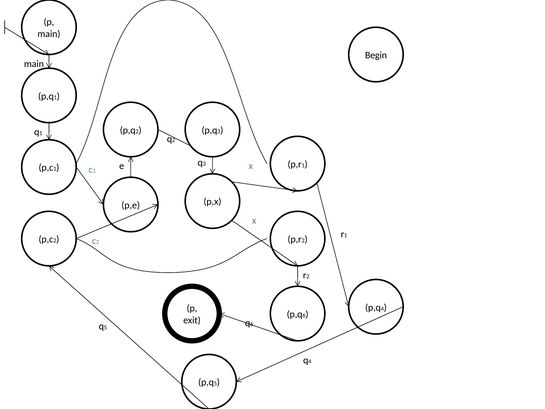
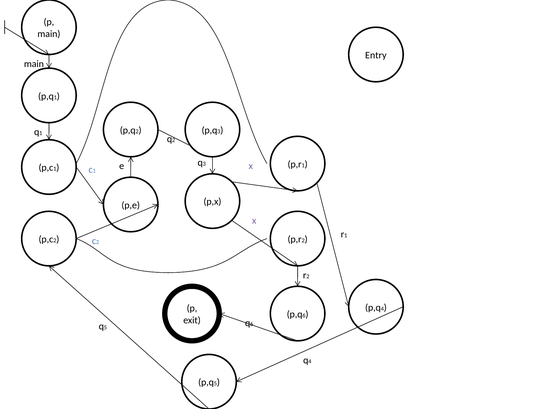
Begin: Begin -> Entry
